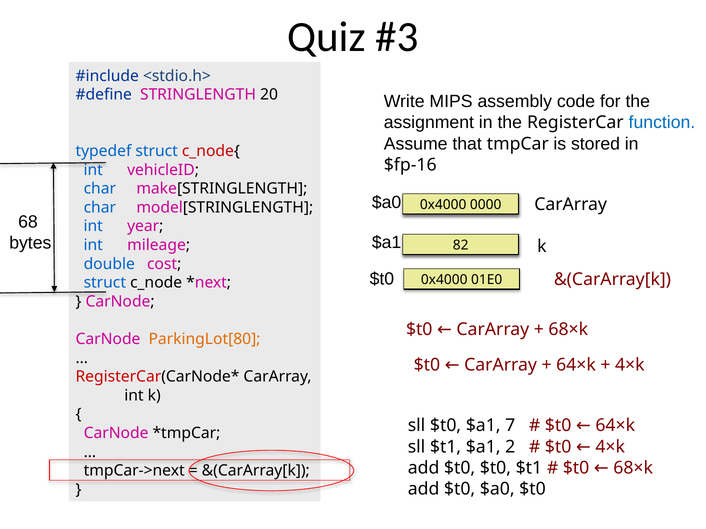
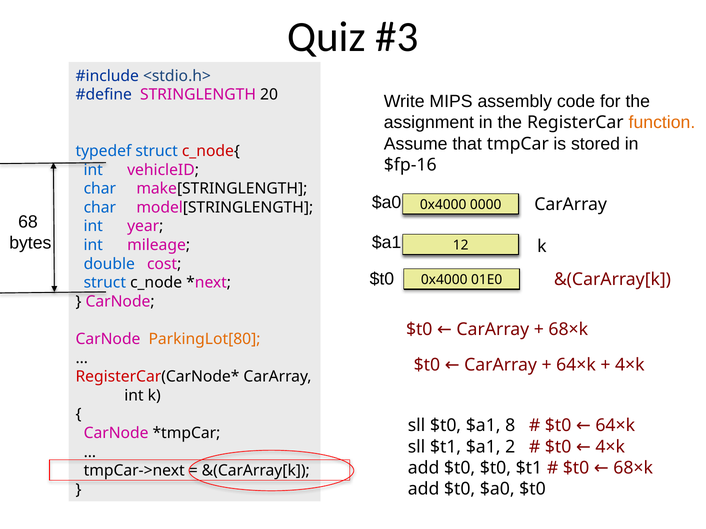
function colour: blue -> orange
82: 82 -> 12
7: 7 -> 8
